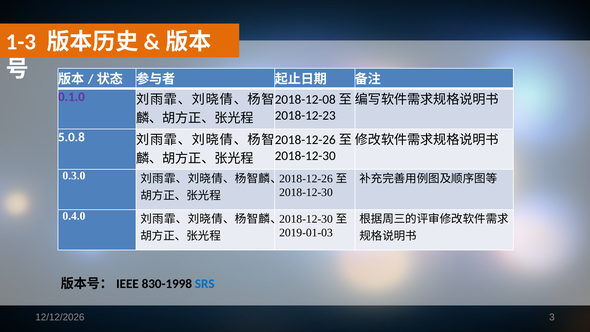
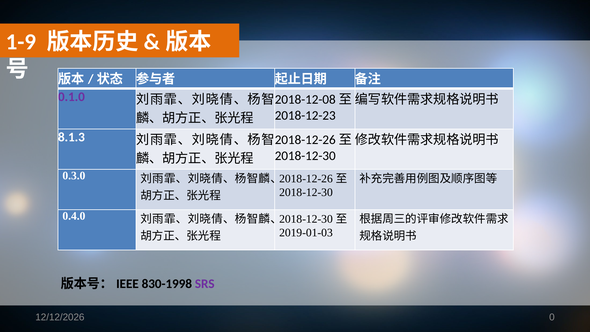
1-3: 1-3 -> 1-9
5.0.8: 5.0.8 -> 8.1.3
SRS colour: blue -> purple
3: 3 -> 0
